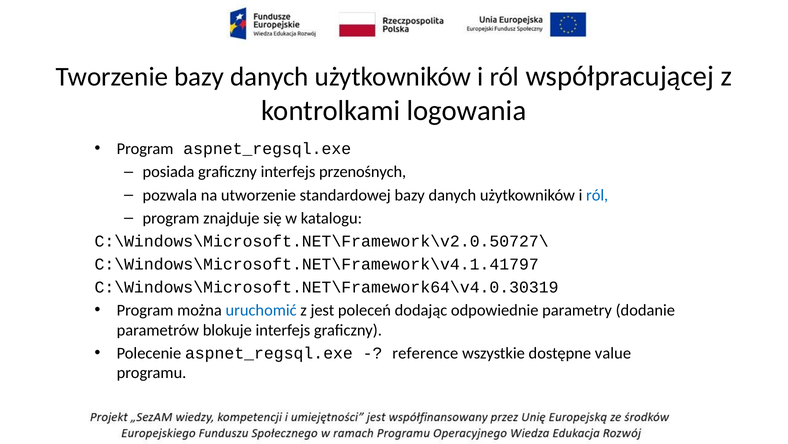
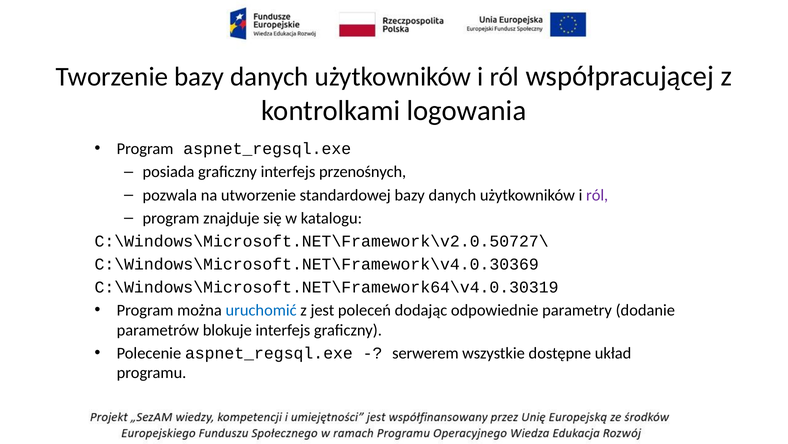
ról at (597, 195) colour: blue -> purple
C:\Windows\Microsoft.NET\Framework\v4.1.41797: C:\Windows\Microsoft.NET\Framework\v4.1.41797 -> C:\Windows\Microsoft.NET\Framework\v4.0.30369
reference: reference -> serwerem
value: value -> układ
